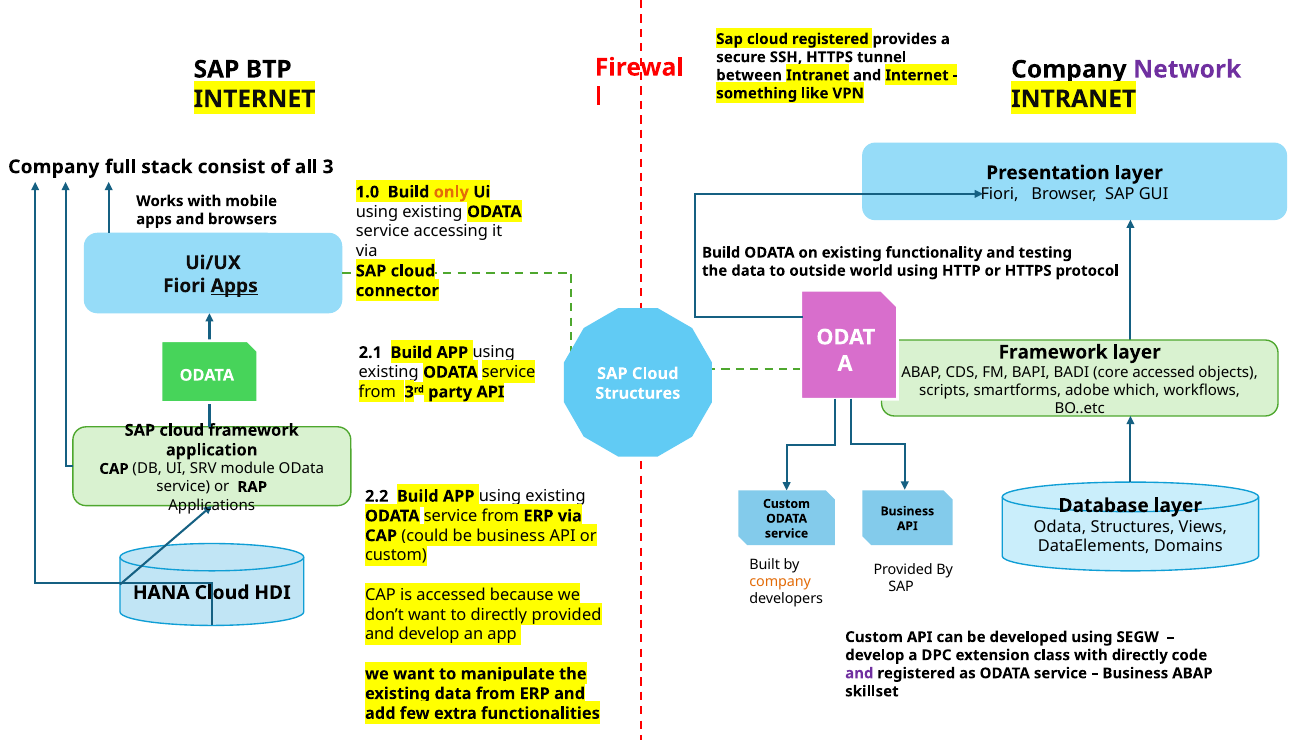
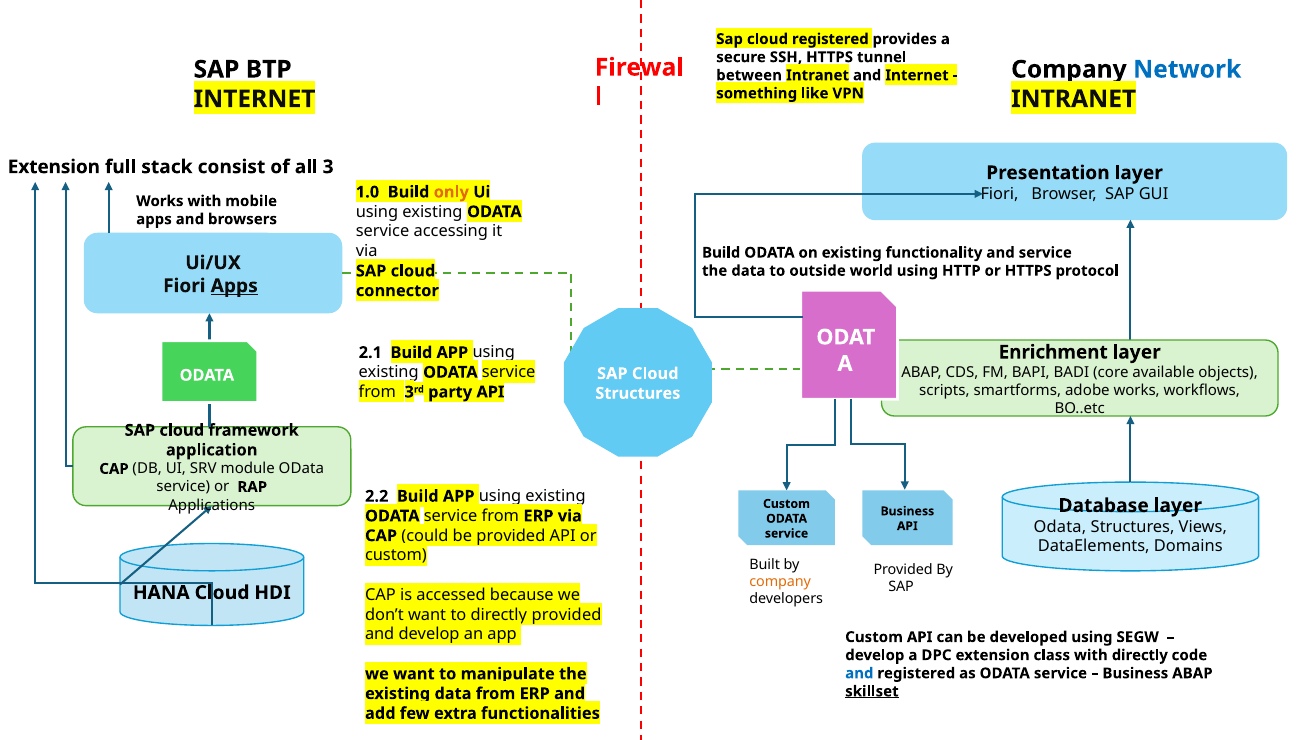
Network colour: purple -> blue
Company at (54, 167): Company -> Extension
and testing: testing -> service
Framework at (1053, 352): Framework -> Enrichment
core accessed: accessed -> available
adobe which: which -> works
be business: business -> provided
and at (859, 673) colour: purple -> blue
skillset underline: none -> present
